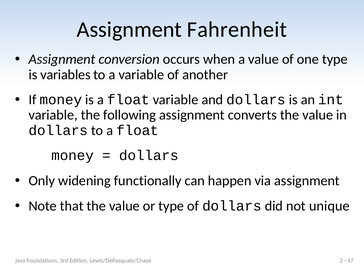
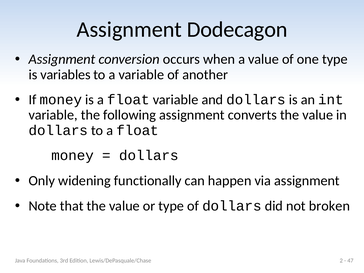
Fahrenheit: Fahrenheit -> Dodecagon
unique: unique -> broken
